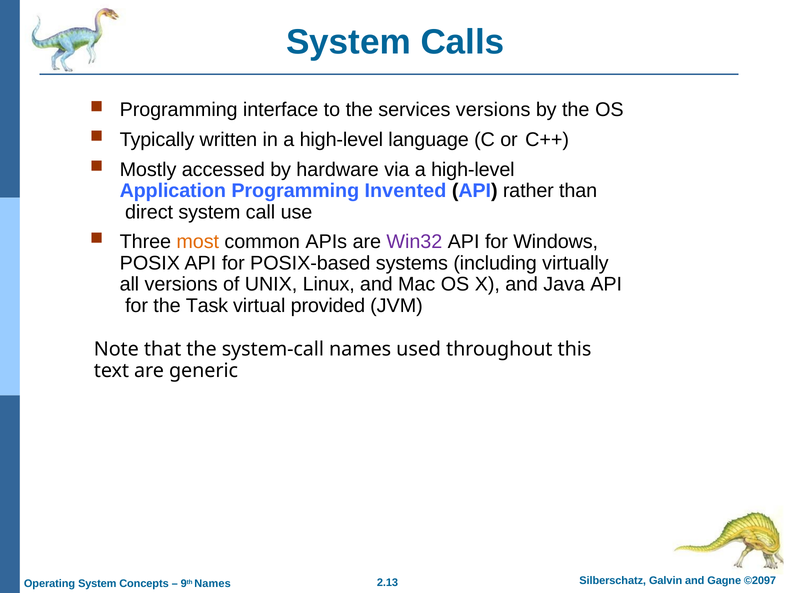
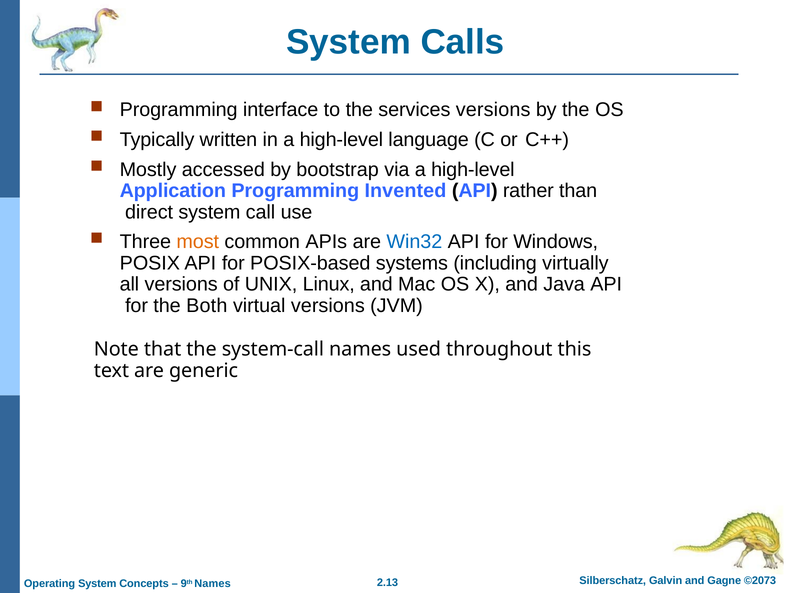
hardware: hardware -> bootstrap
Win32 colour: purple -> blue
Task: Task -> Both
virtual provided: provided -> versions
©2097: ©2097 -> ©2073
